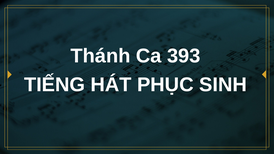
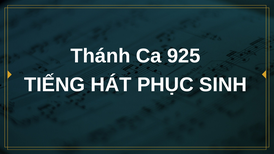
393: 393 -> 925
